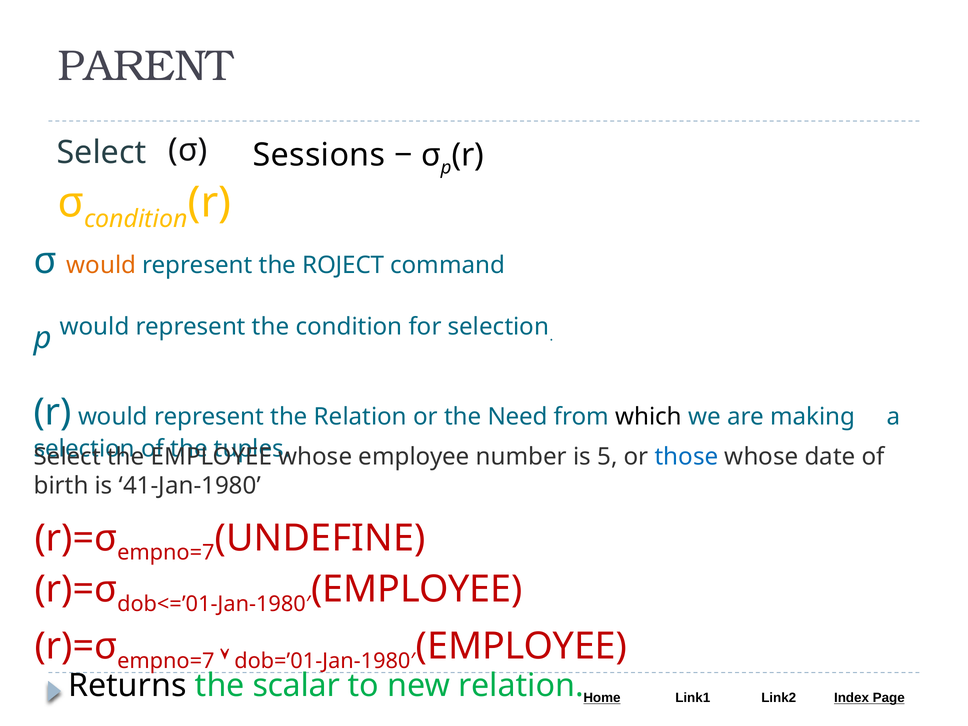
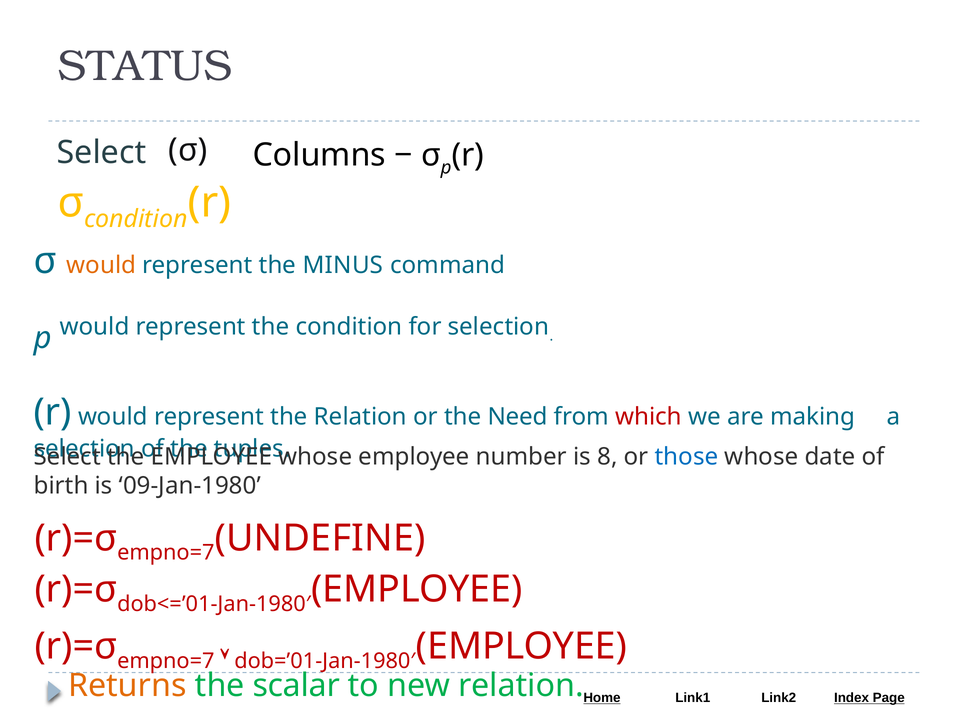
PARENT: PARENT -> STATUS
Sessions: Sessions -> Columns
ROJECT: ROJECT -> MINUS
which colour: black -> red
5: 5 -> 8
41-Jan-1980: 41-Jan-1980 -> 09-Jan-1980
Returns colour: black -> orange
